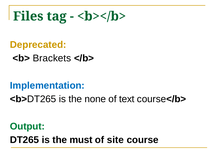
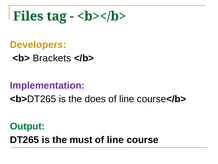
Deprecated: Deprecated -> Developers
Implementation colour: blue -> purple
none: none -> does
text at (127, 99): text -> line
site at (115, 140): site -> line
